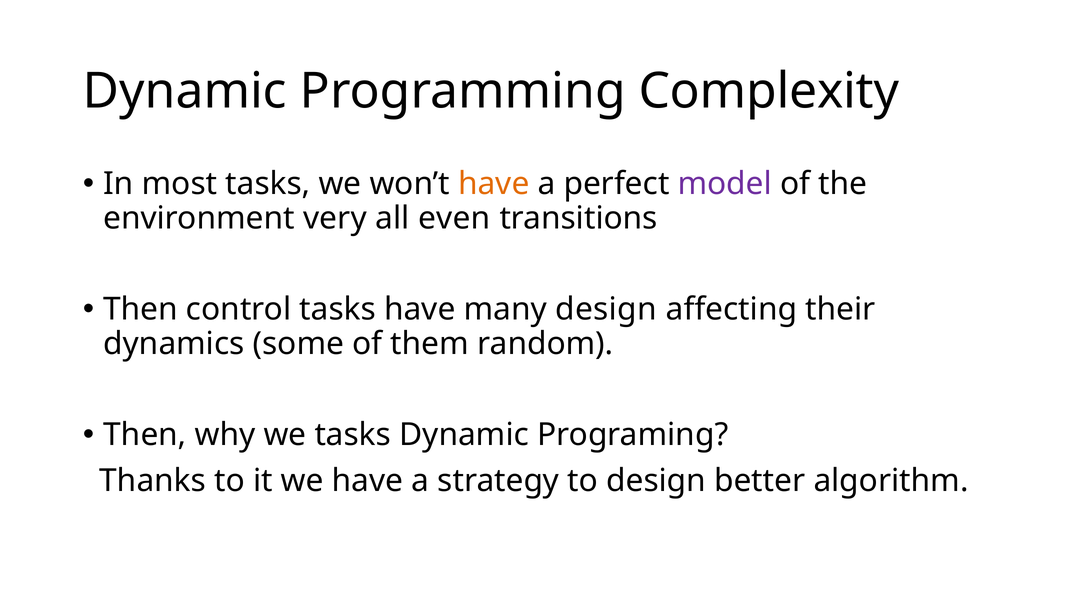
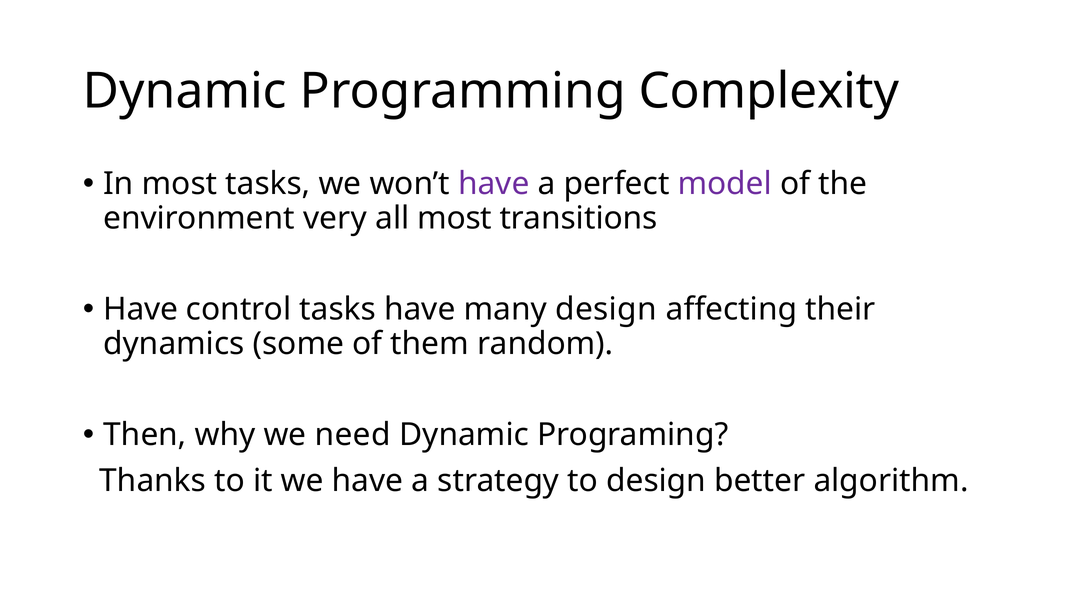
have at (494, 184) colour: orange -> purple
all even: even -> most
Then at (141, 309): Then -> Have
we tasks: tasks -> need
